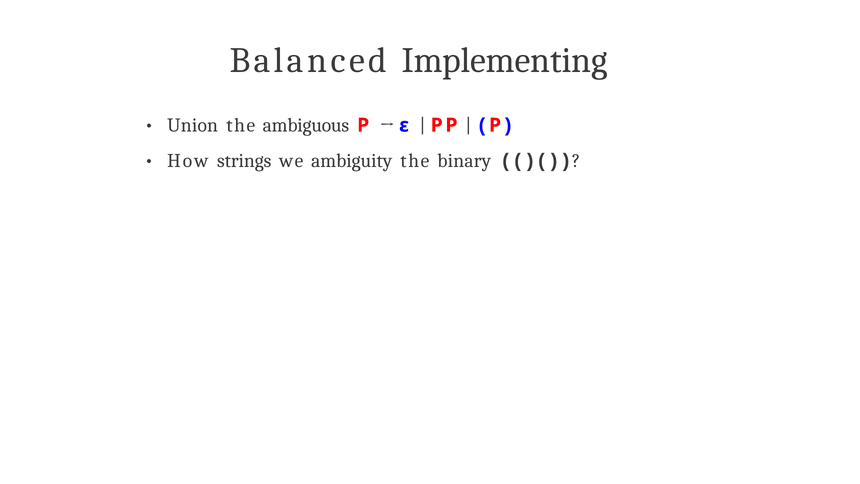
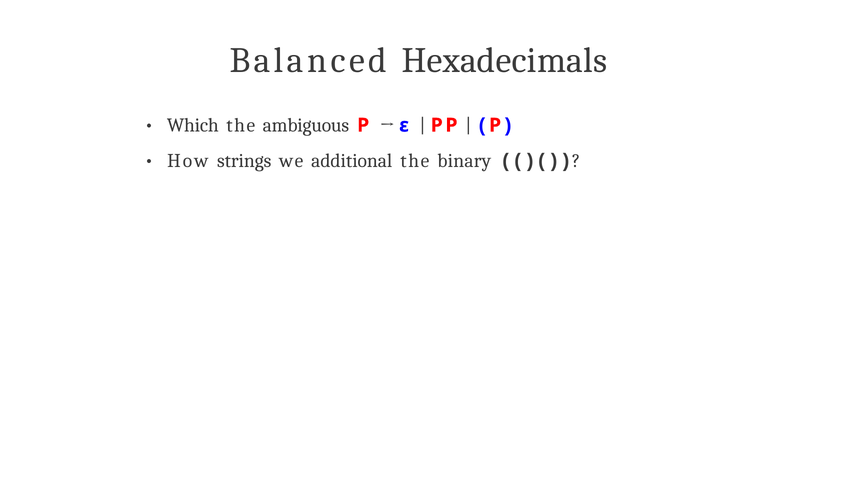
Implementing: Implementing -> Hexadecimals
Union: Union -> Which
ambiguity: ambiguity -> additional
